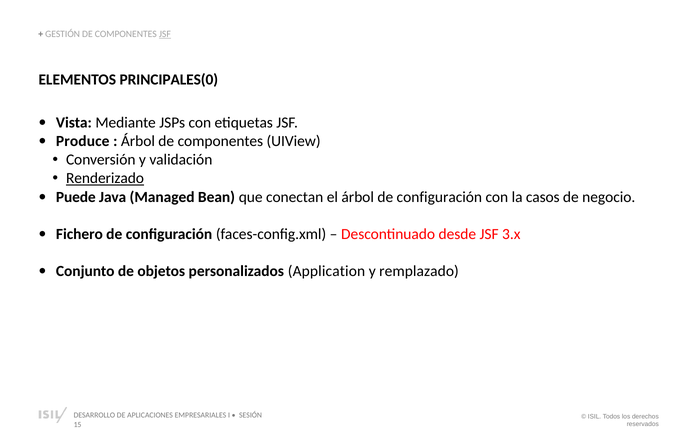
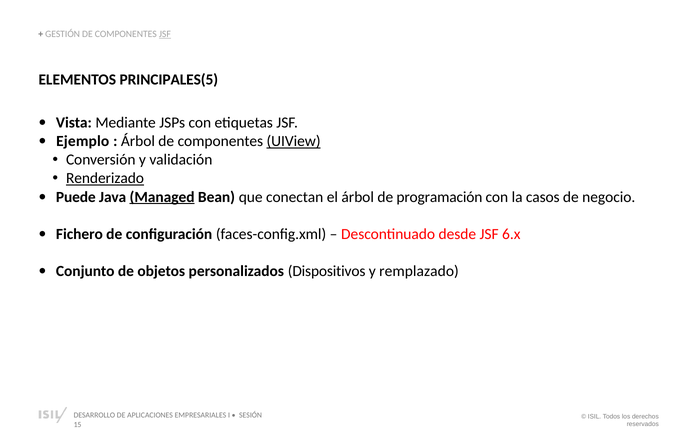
PRINCIPALES(0: PRINCIPALES(0 -> PRINCIPALES(5
Produce: Produce -> Ejemplo
UIView underline: none -> present
Managed underline: none -> present
árbol de configuración: configuración -> programación
3.x: 3.x -> 6.x
Application: Application -> Dispositivos
